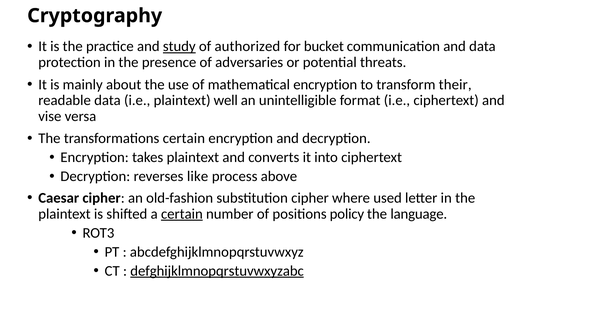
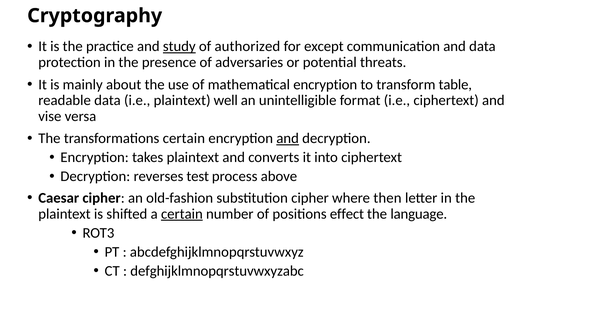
bucket: bucket -> except
their: their -> table
and at (288, 138) underline: none -> present
like: like -> test
used: used -> then
policy: policy -> effect
defghijklmnopqrstuvwxyzabc underline: present -> none
